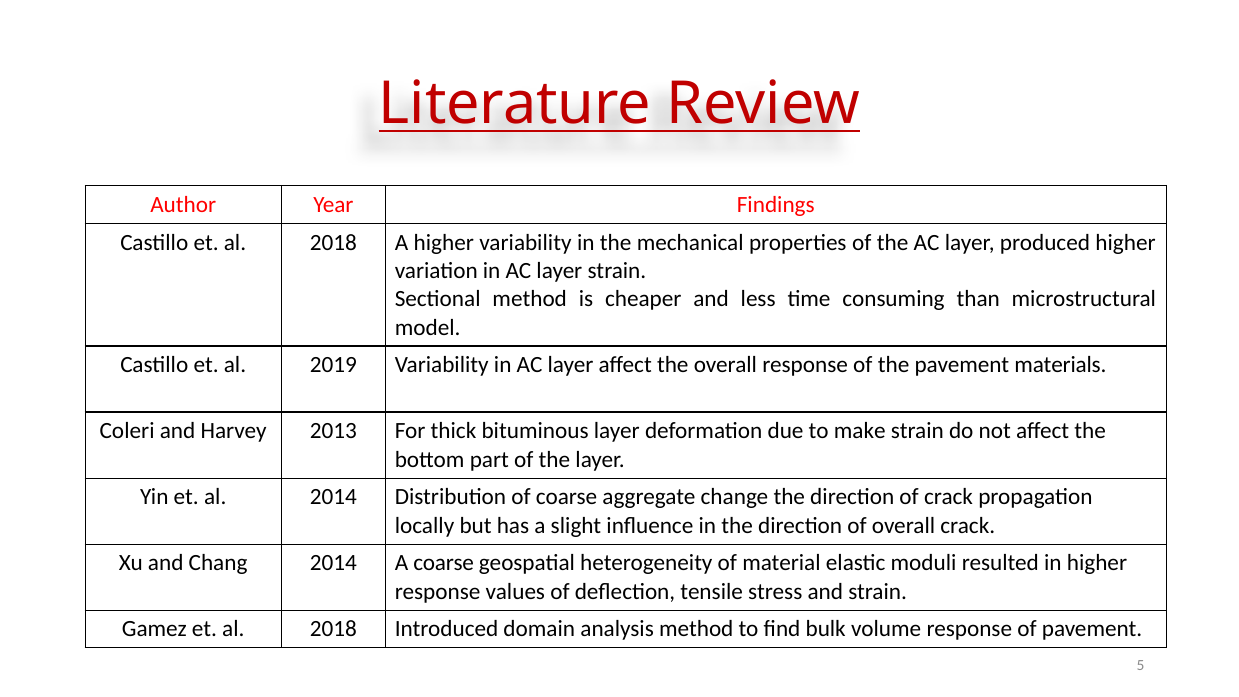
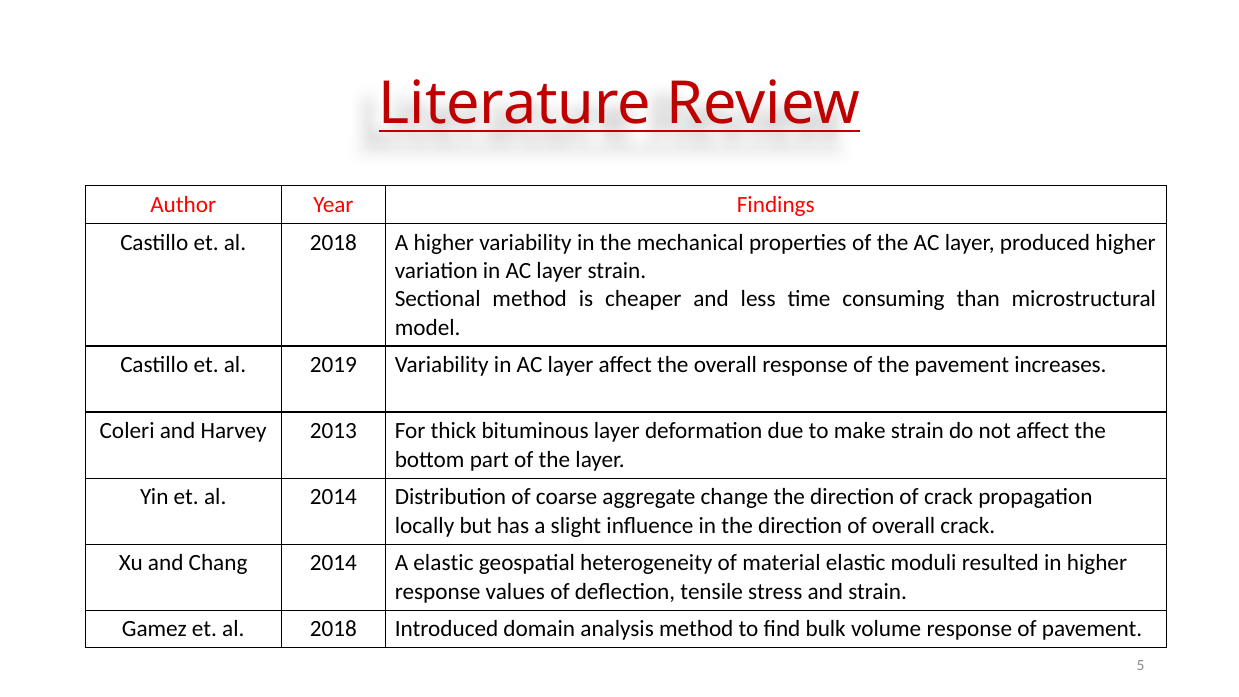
materials: materials -> increases
A coarse: coarse -> elastic
